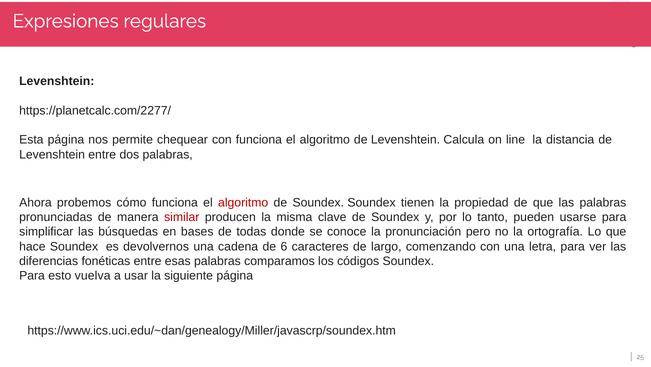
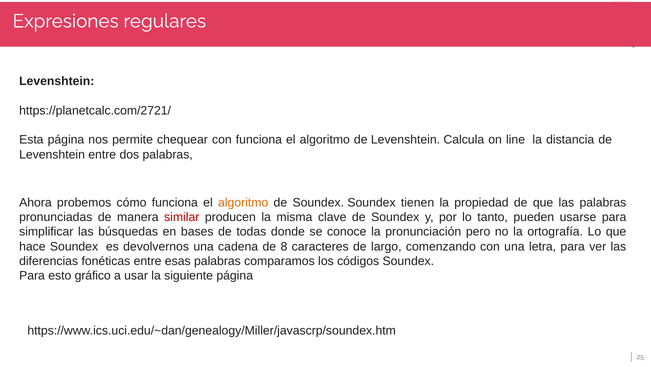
https://planetcalc.com/2277/: https://planetcalc.com/2277/ -> https://planetcalc.com/2721/
algoritmo at (243, 202) colour: red -> orange
6: 6 -> 8
vuelva: vuelva -> gráfico
